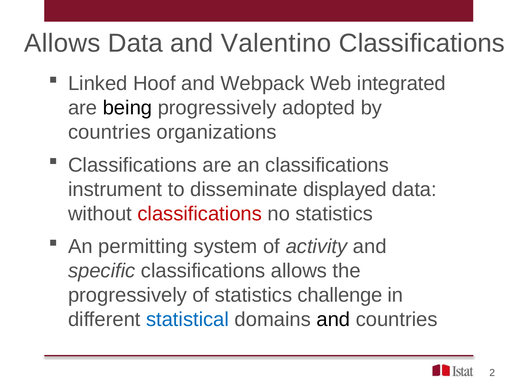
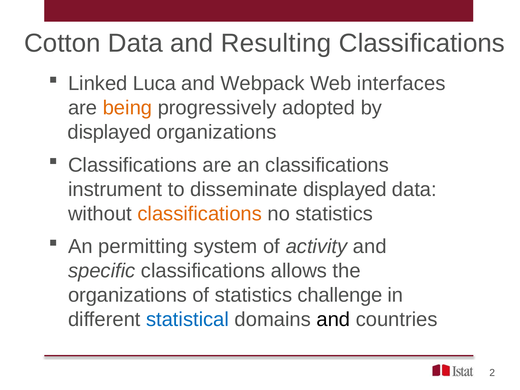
Allows at (62, 43): Allows -> Cotton
Valentino: Valentino -> Resulting
Hoof: Hoof -> Luca
integrated: integrated -> interfaces
being colour: black -> orange
countries at (109, 132): countries -> displayed
classifications at (200, 214) colour: red -> orange
progressively at (127, 295): progressively -> organizations
